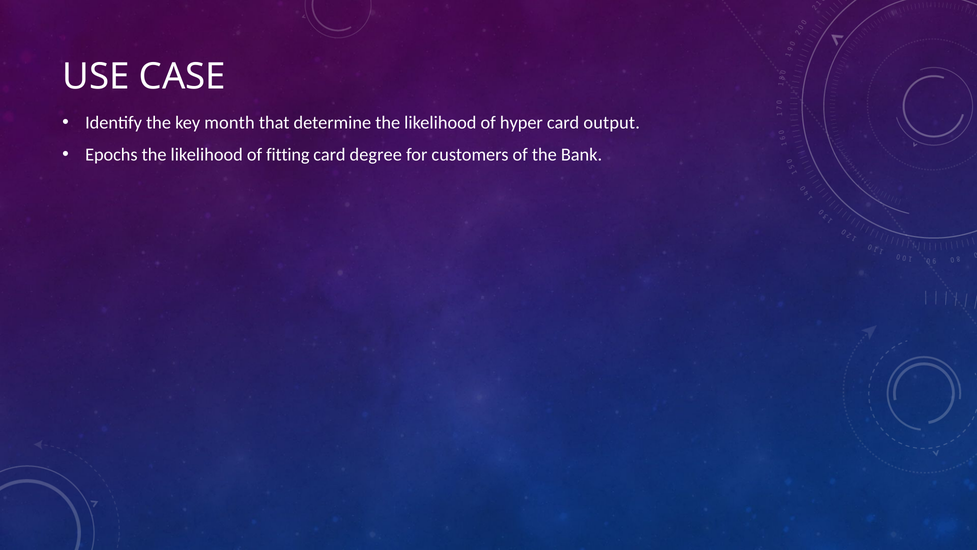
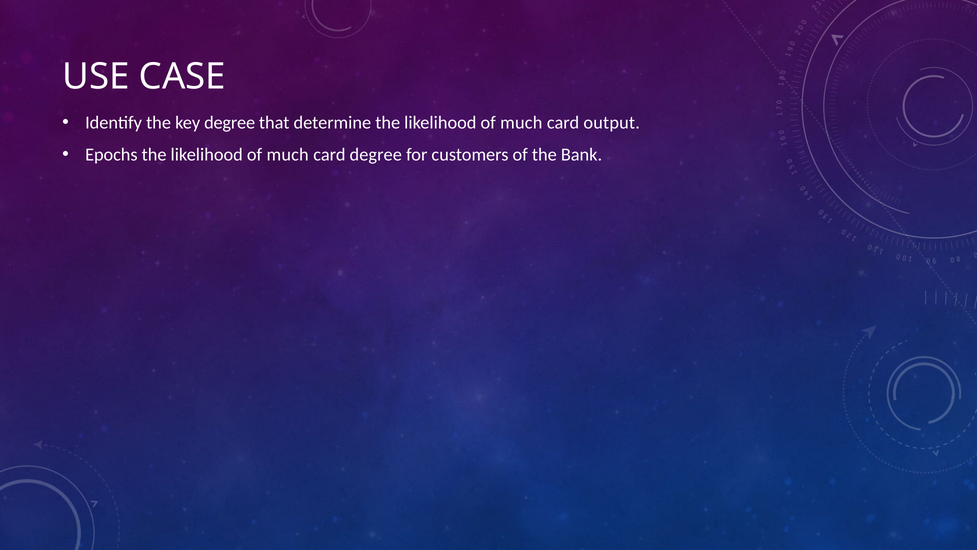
key month: month -> degree
hyper at (521, 122): hyper -> much
fitting at (288, 155): fitting -> much
